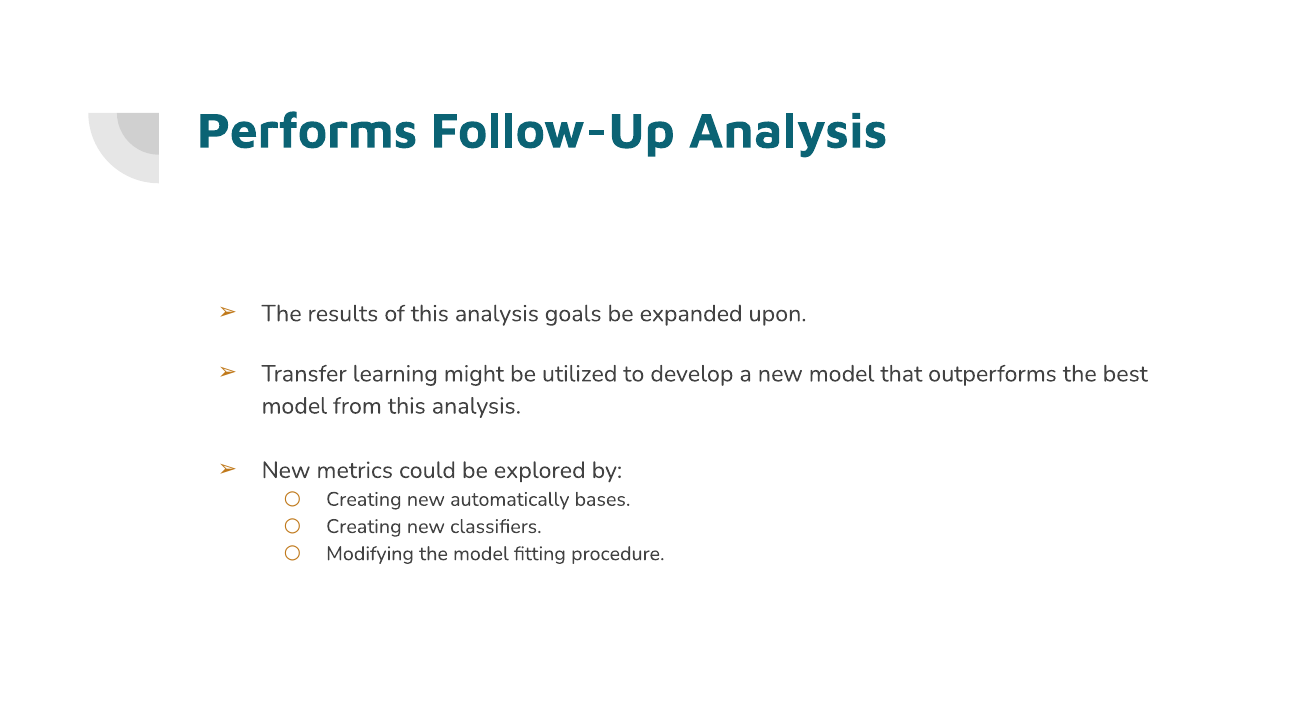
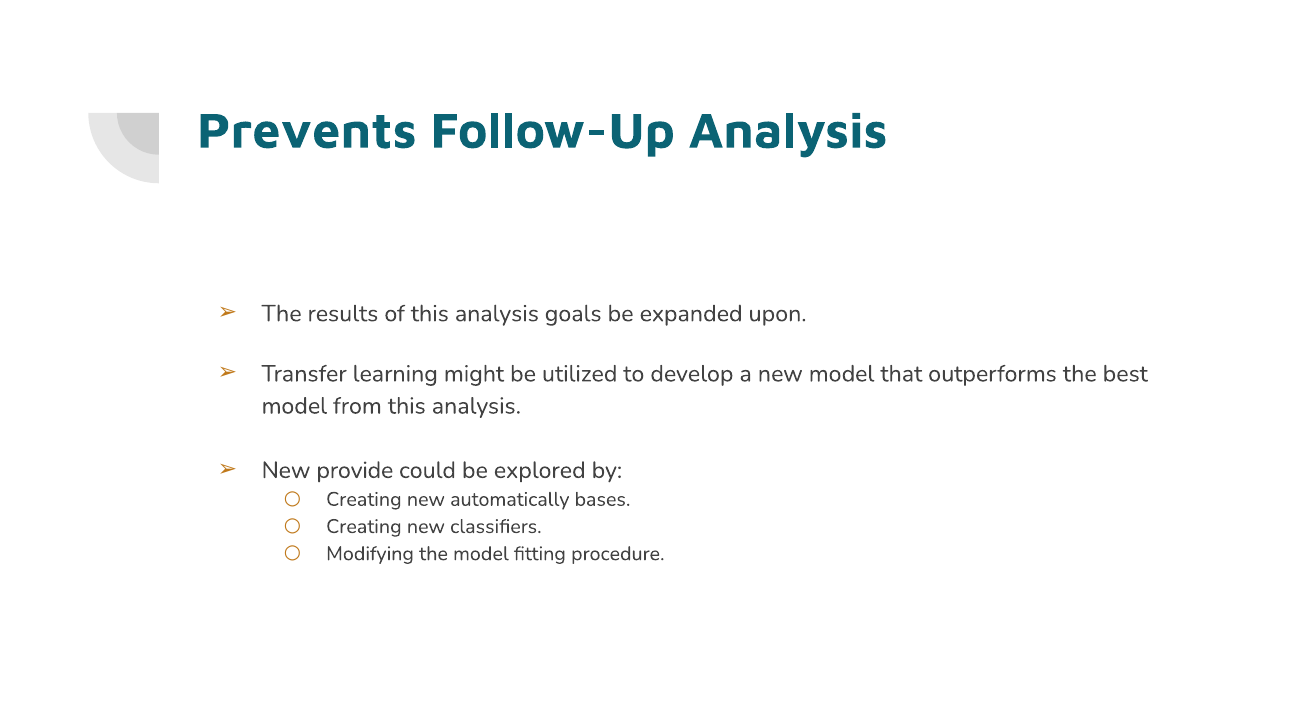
Performs: Performs -> Prevents
metrics: metrics -> provide
